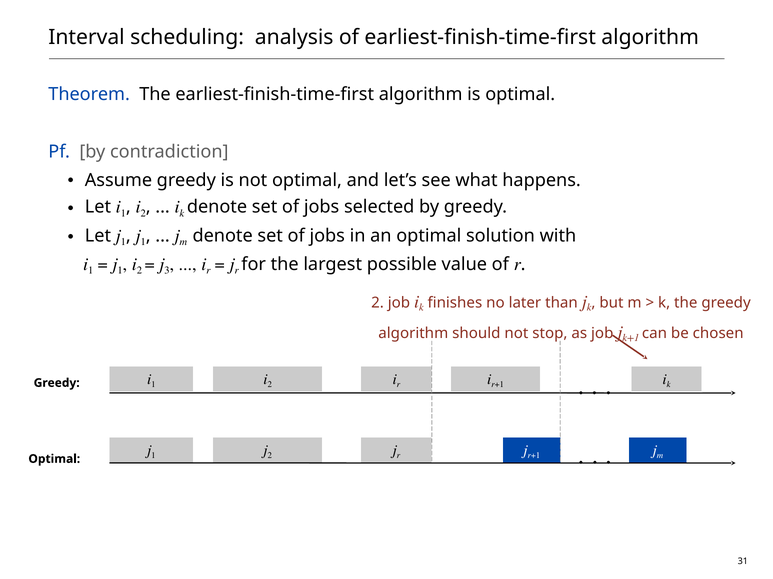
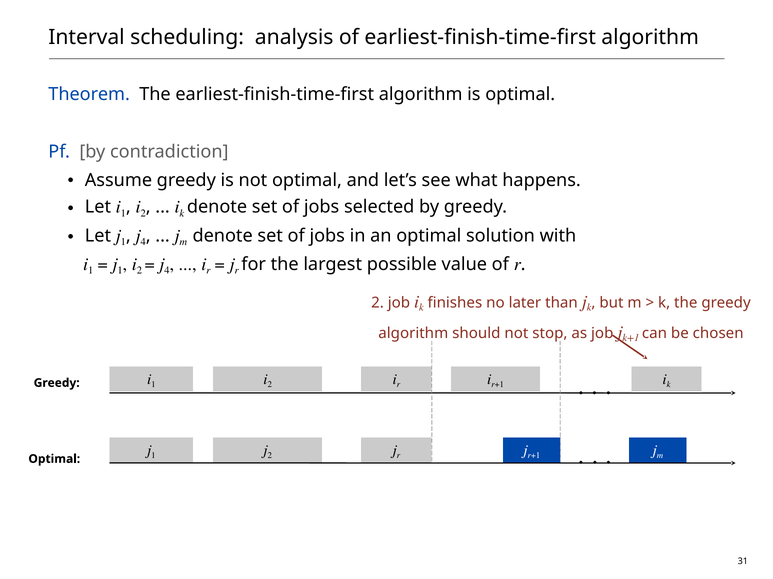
1 at (143, 242): 1 -> 4
3 at (167, 271): 3 -> 4
